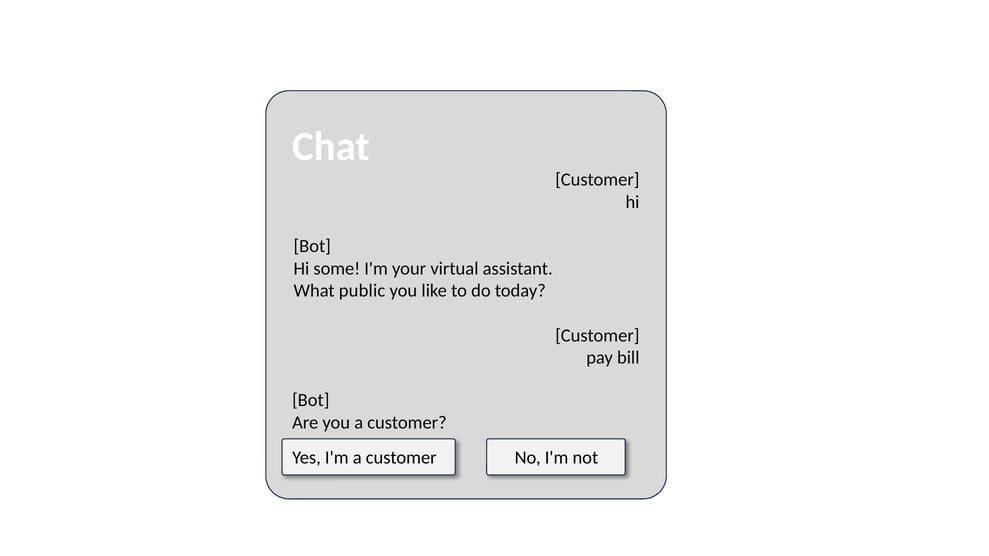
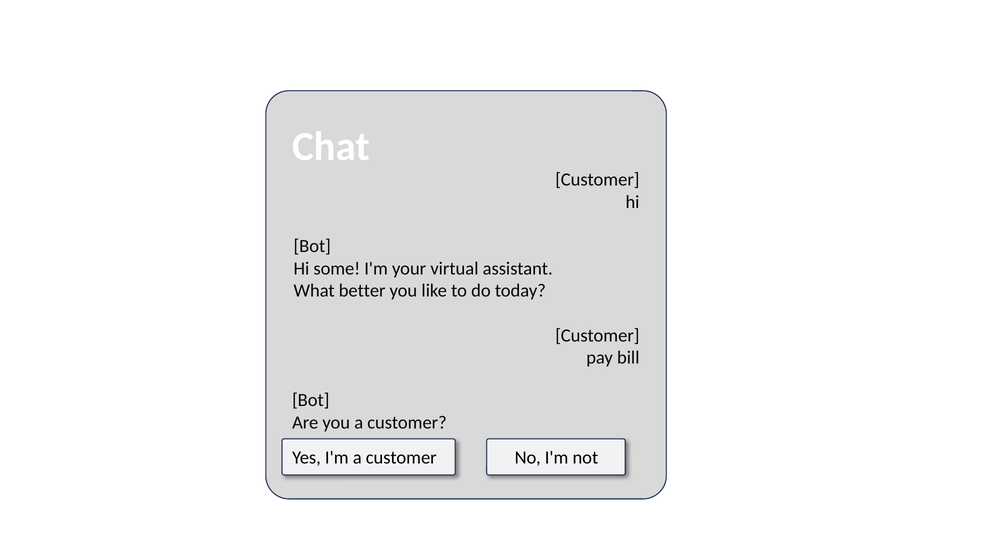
public: public -> better
